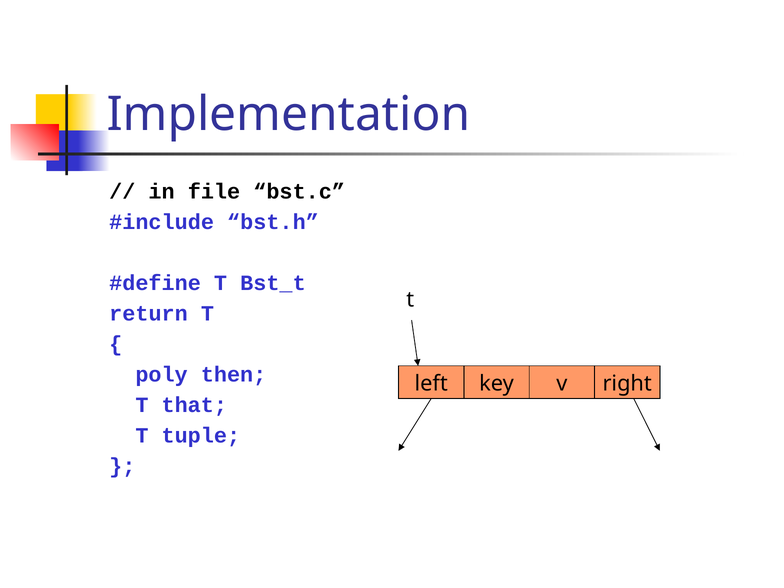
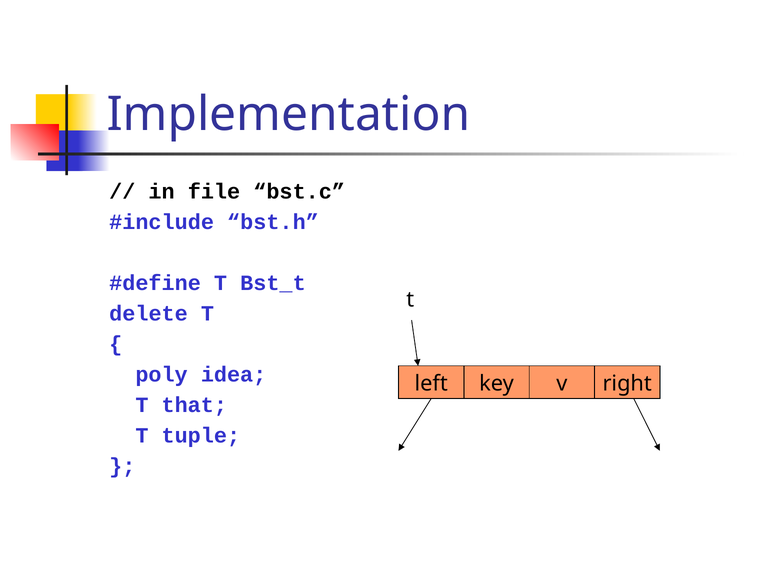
return: return -> delete
then: then -> idea
